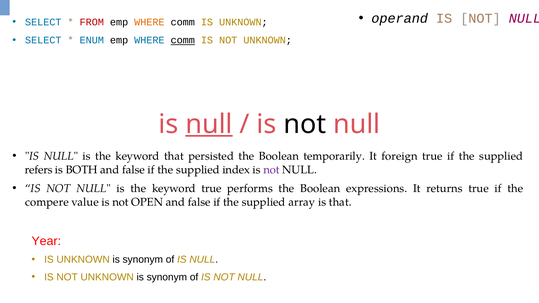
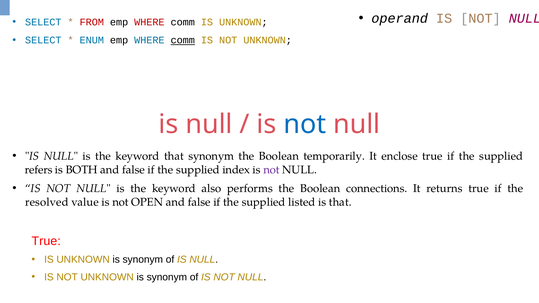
WHERE at (149, 22) colour: orange -> red
null at (209, 124) underline: present -> none
not at (305, 124) colour: black -> blue
that persisted: persisted -> synonym
foreign: foreign -> enclose
keyword true: true -> also
expressions: expressions -> connections
compere: compere -> resolved
array: array -> listed
Year at (46, 241): Year -> True
